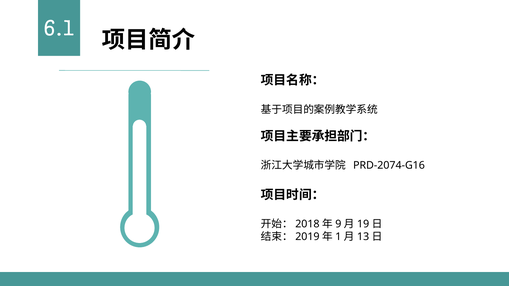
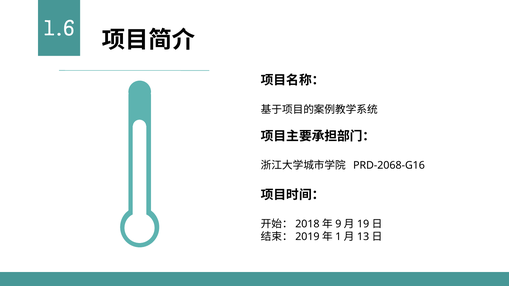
6.1: 6.1 -> 1.6
PRD-2074-G16: PRD-2074-G16 -> PRD-2068-G16
